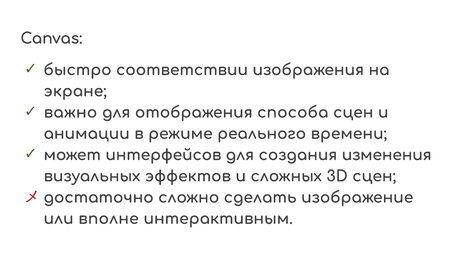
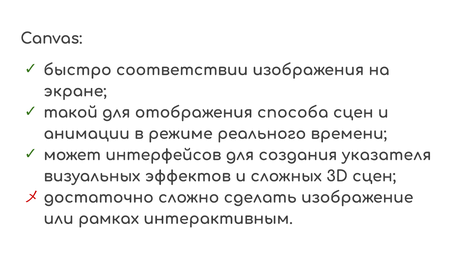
важно: важно -> такой
изменения: изменения -> указателя
вполне: вполне -> рамках
